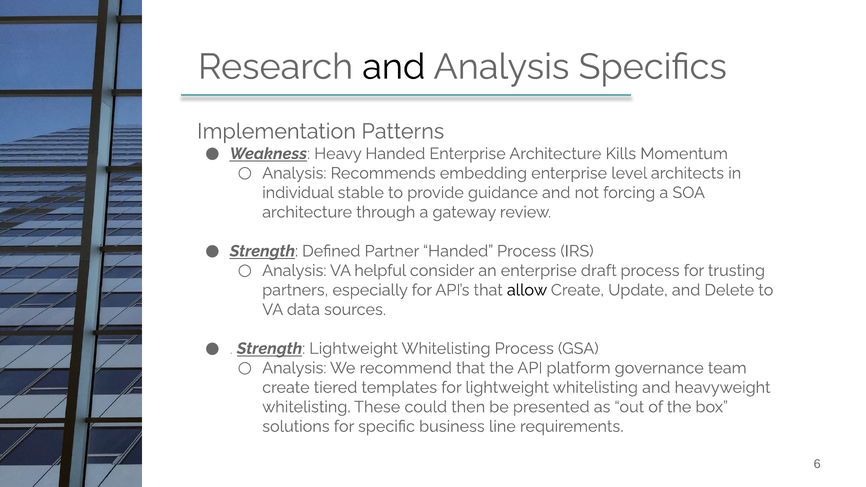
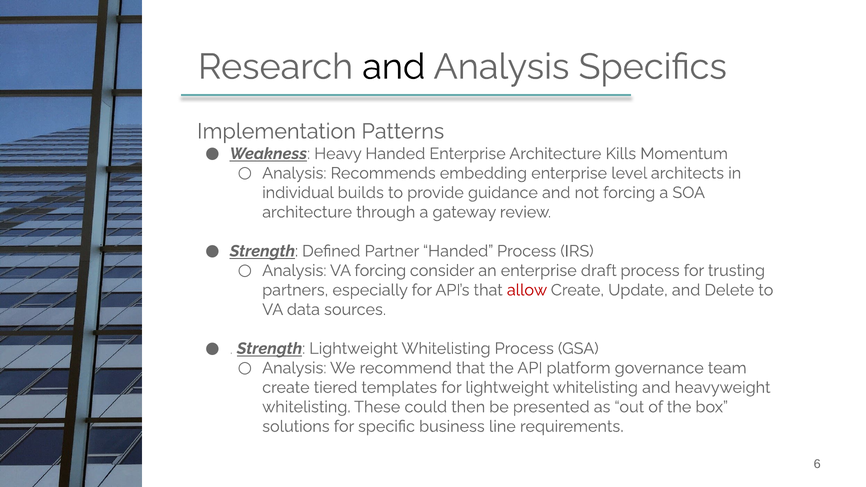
stable: stable -> builds
VA helpful: helpful -> forcing
allow colour: black -> red
